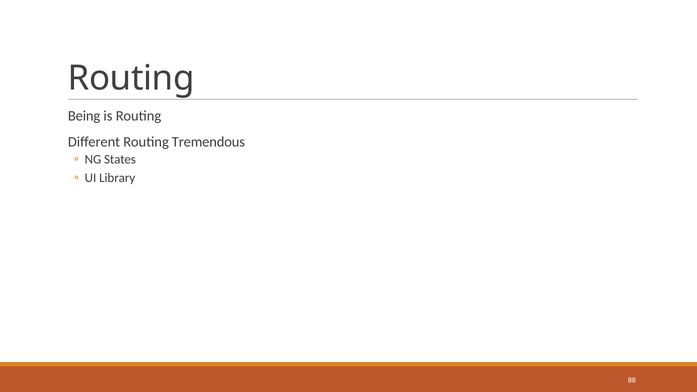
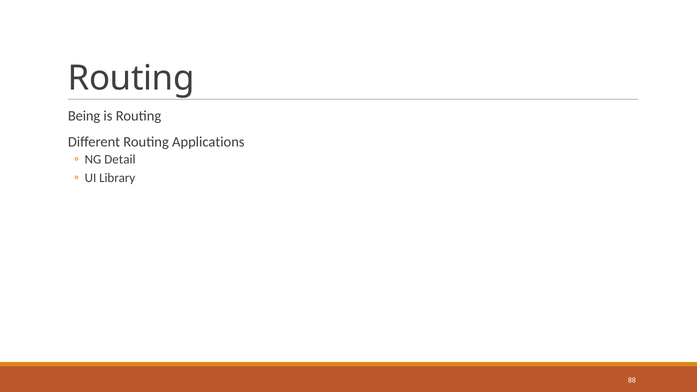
Tremendous: Tremendous -> Applications
States: States -> Detail
